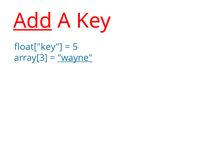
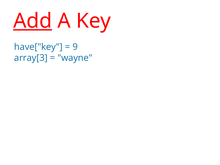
float["key: float["key -> have["key
5: 5 -> 9
wayne underline: present -> none
